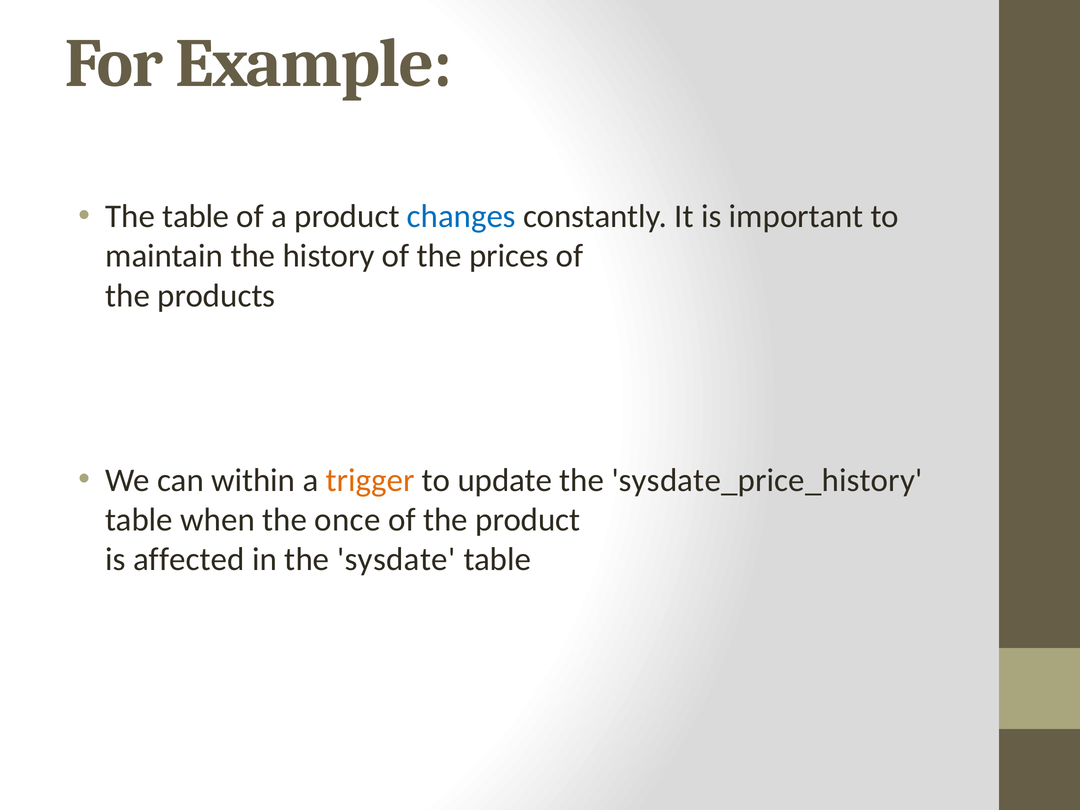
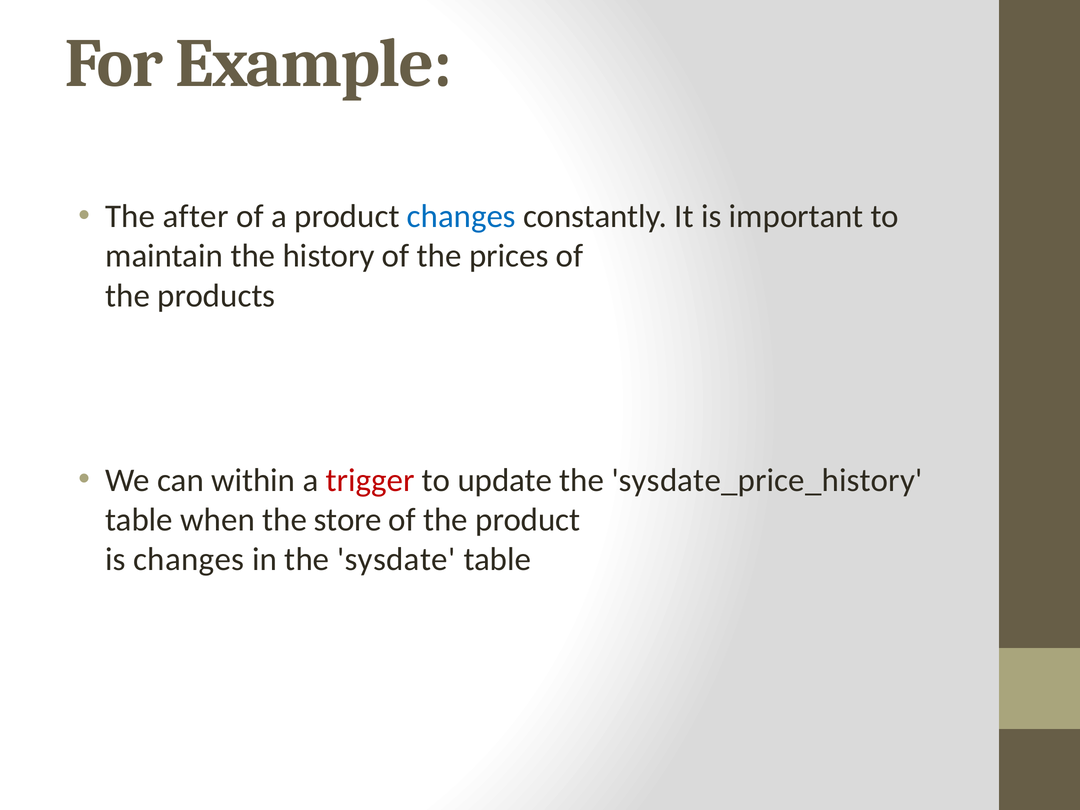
The table: table -> after
trigger colour: orange -> red
once: once -> store
is affected: affected -> changes
